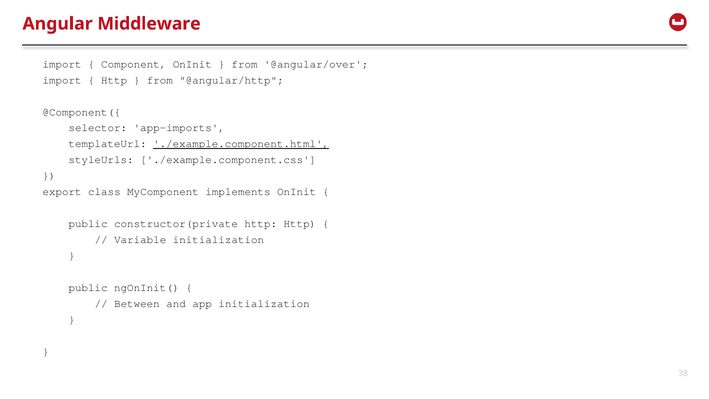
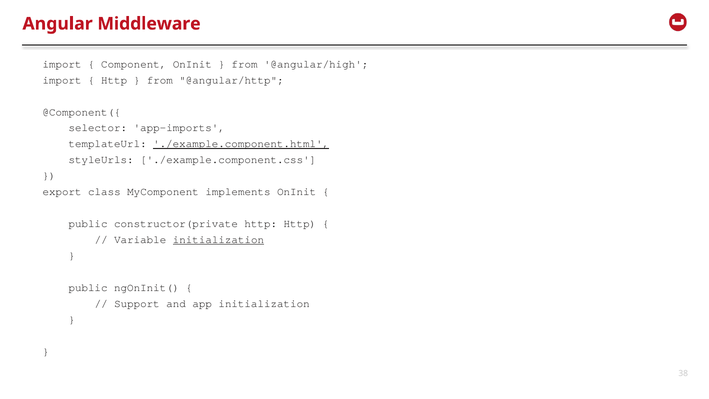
@angular/over: @angular/over -> @angular/high
initialization at (218, 240) underline: none -> present
Between: Between -> Support
